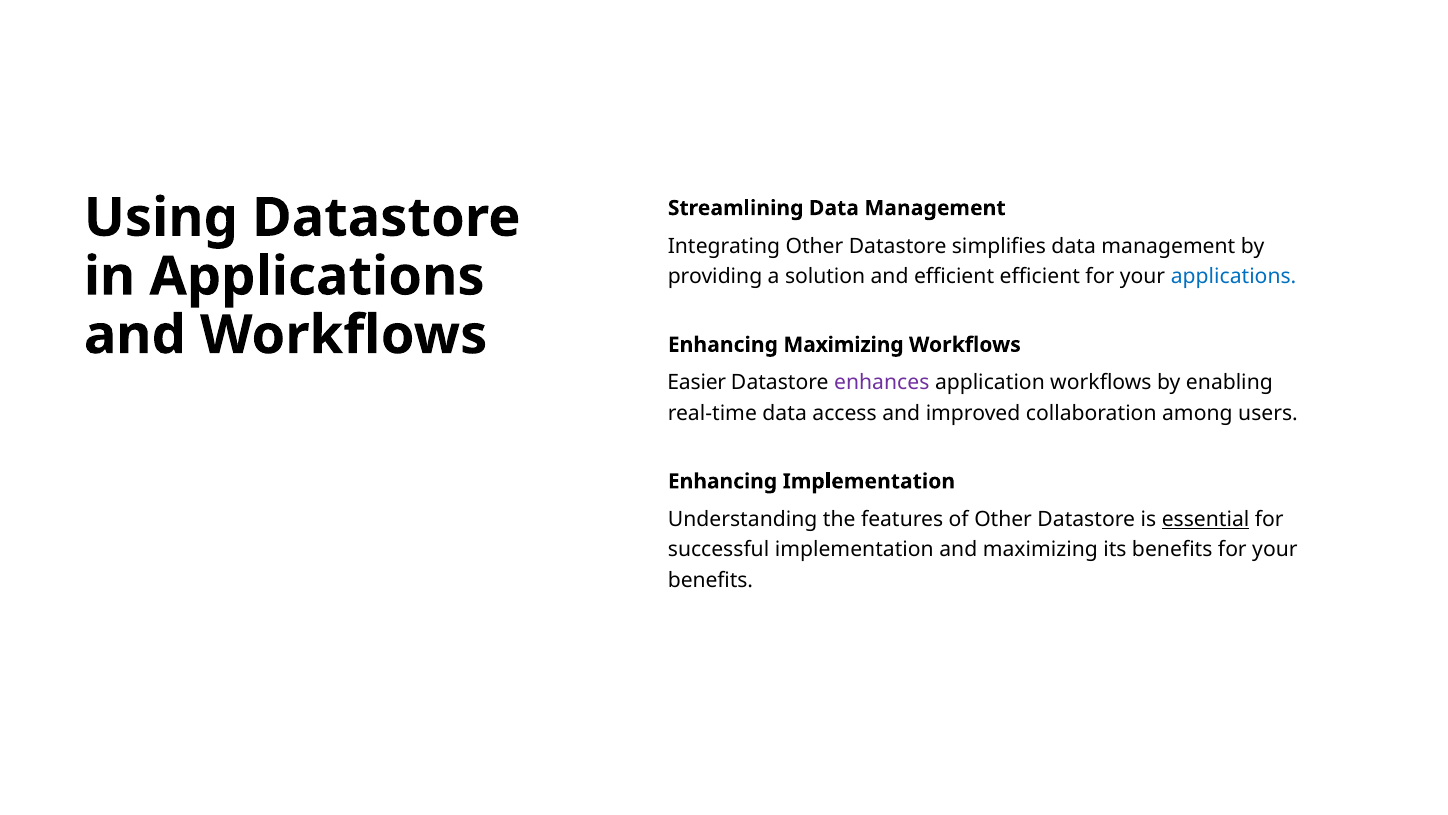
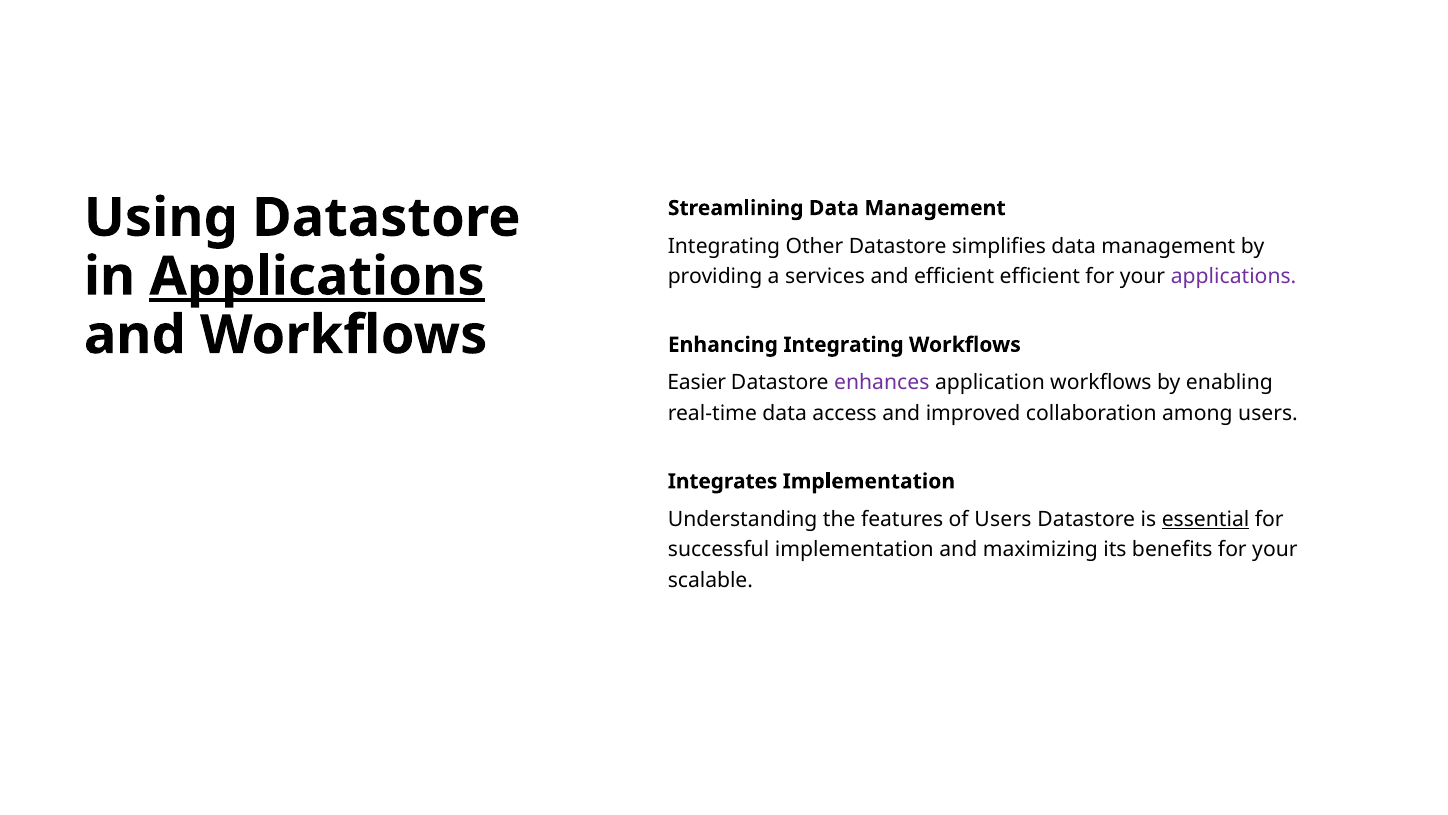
Applications at (317, 276) underline: none -> present
solution: solution -> services
applications at (1234, 276) colour: blue -> purple
Enhancing Maximizing: Maximizing -> Integrating
Enhancing at (723, 481): Enhancing -> Integrates
of Other: Other -> Users
benefits at (710, 580): benefits -> scalable
